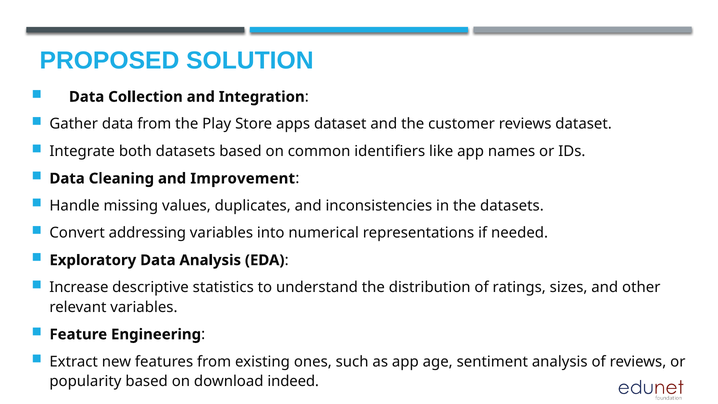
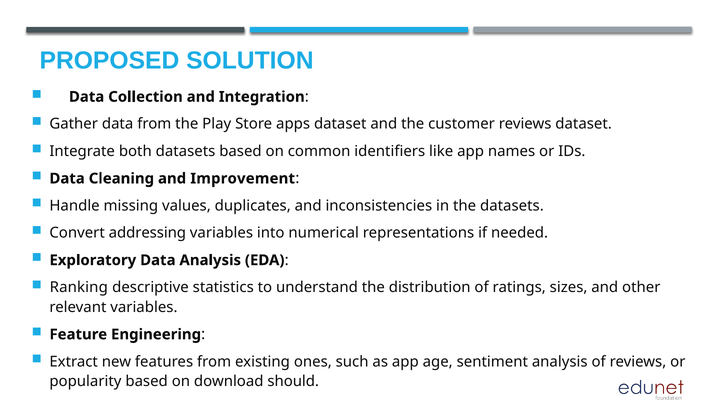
Increase: Increase -> Ranking
indeed: indeed -> should
